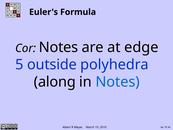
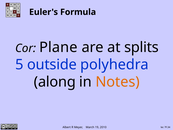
Cor Notes: Notes -> Plane
edge: edge -> splits
Notes at (118, 82) colour: blue -> orange
